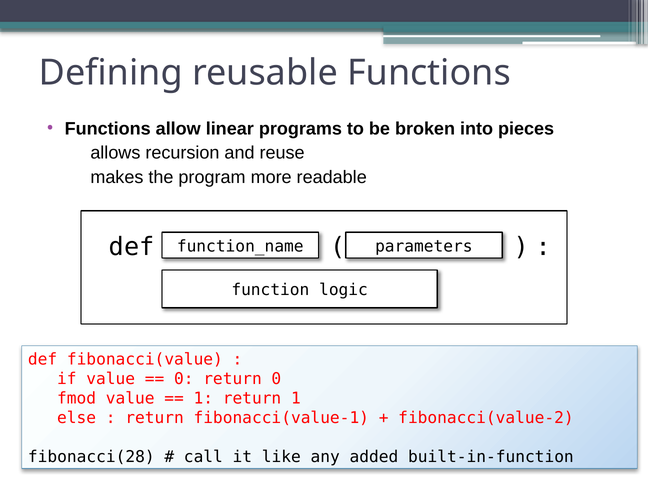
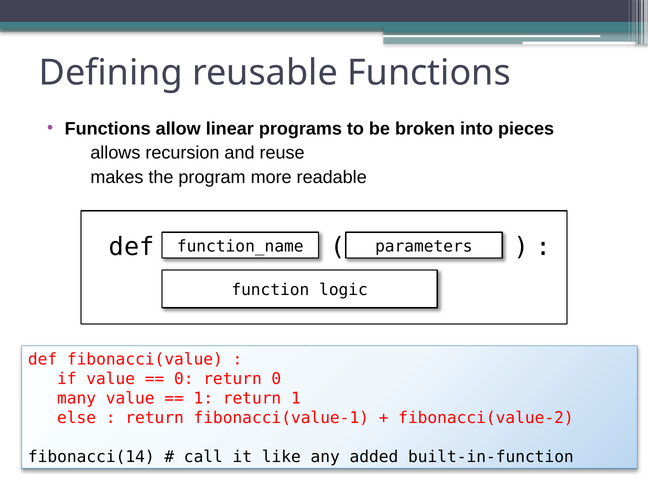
fmod: fmod -> many
fibonacci(28: fibonacci(28 -> fibonacci(14
